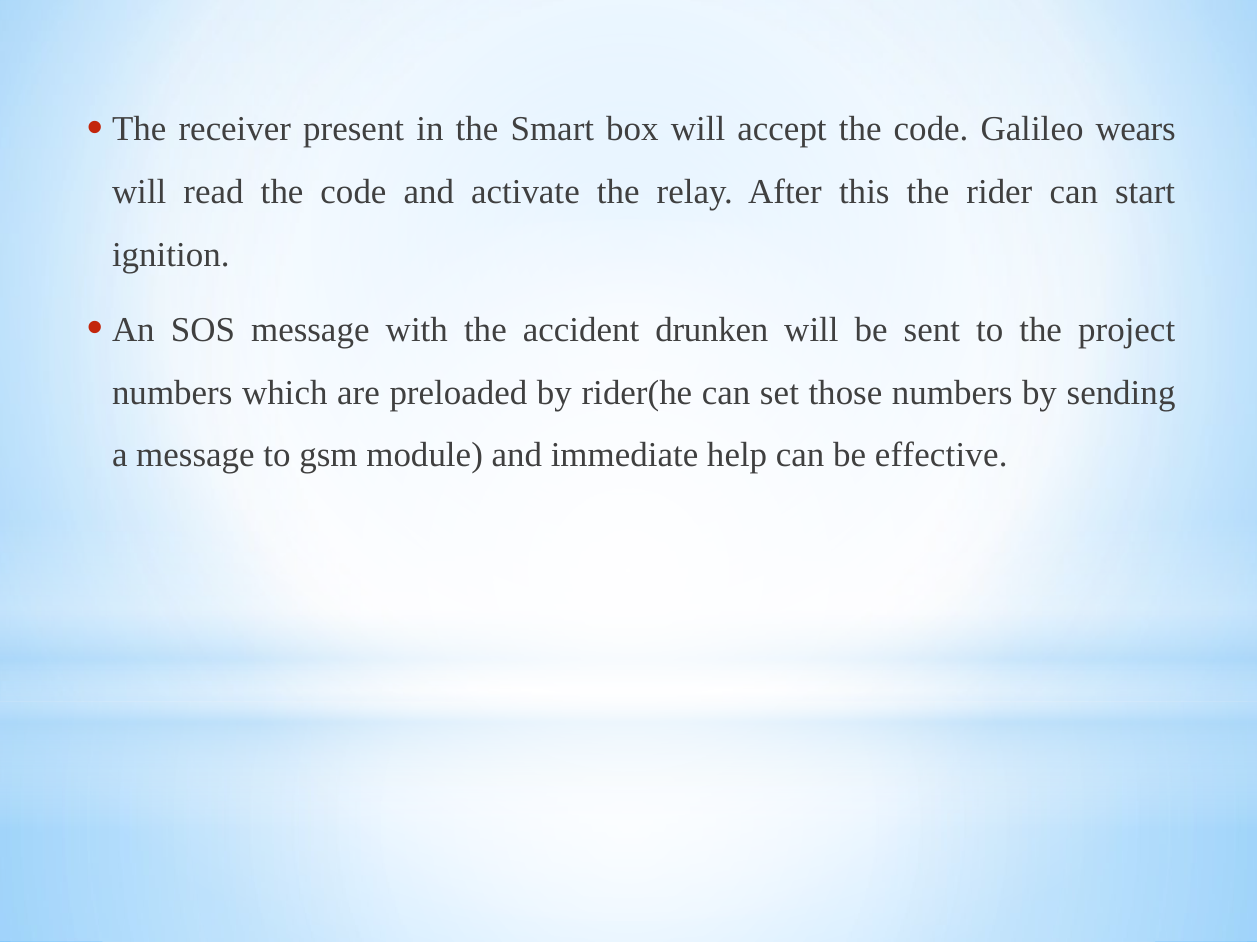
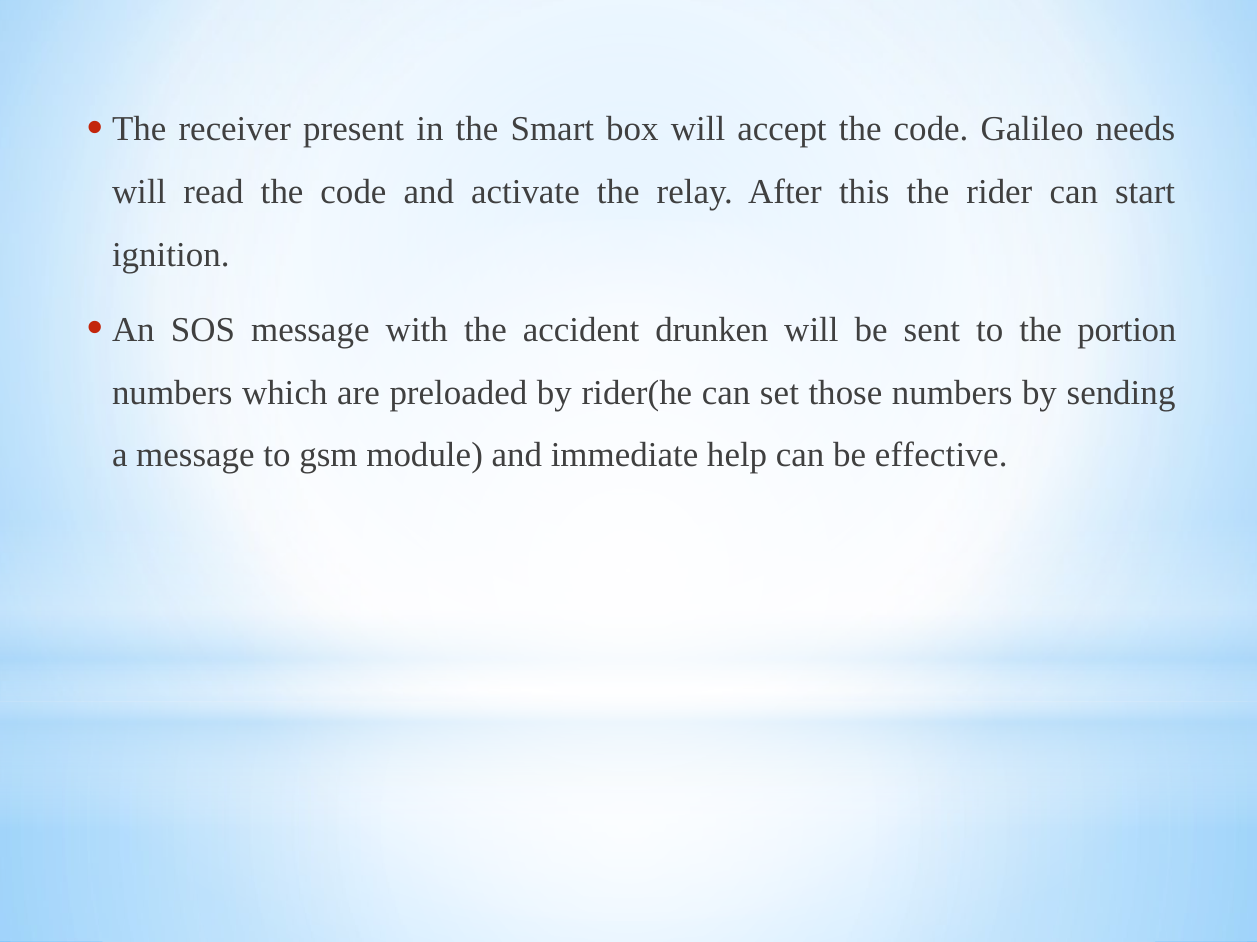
wears: wears -> needs
project: project -> portion
